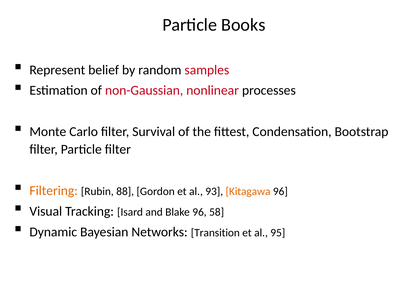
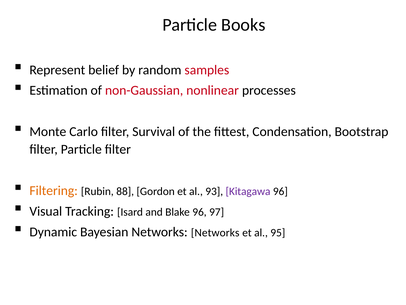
Kitagawa colour: orange -> purple
58: 58 -> 97
Networks Transition: Transition -> Networks
